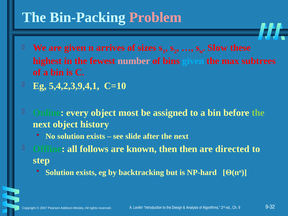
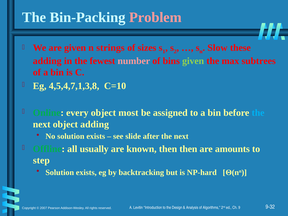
arrives: arrives -> strings
highest at (47, 61): highest -> adding
given at (193, 61) colour: light blue -> light green
5,4,2,3,9,4,1: 5,4,2,3,9,4,1 -> 4,5,4,7,1,3,8
the at (258, 113) colour: light green -> light blue
object history: history -> adding
follows: follows -> usually
directed: directed -> amounts
